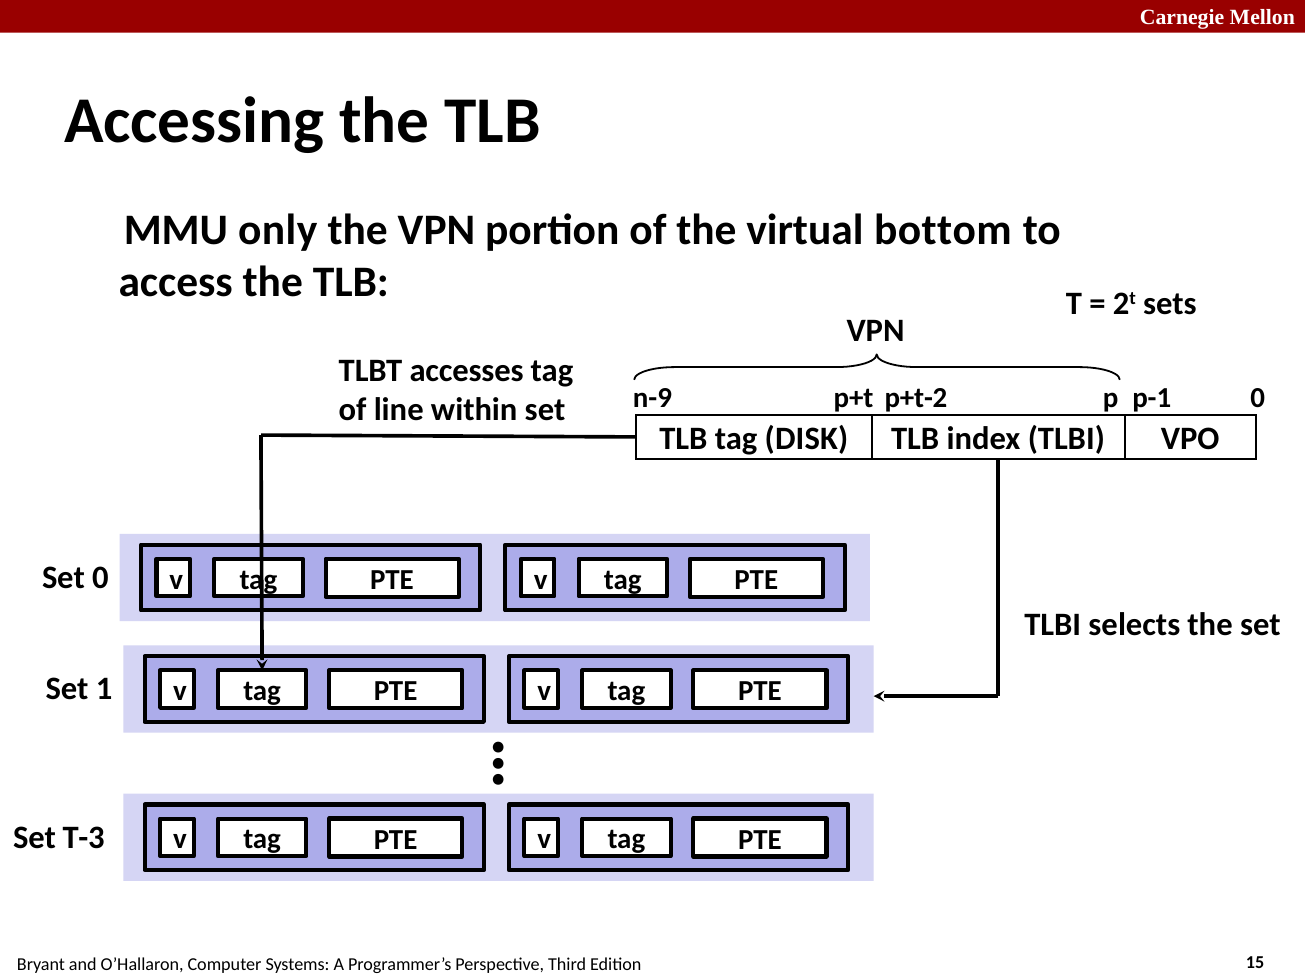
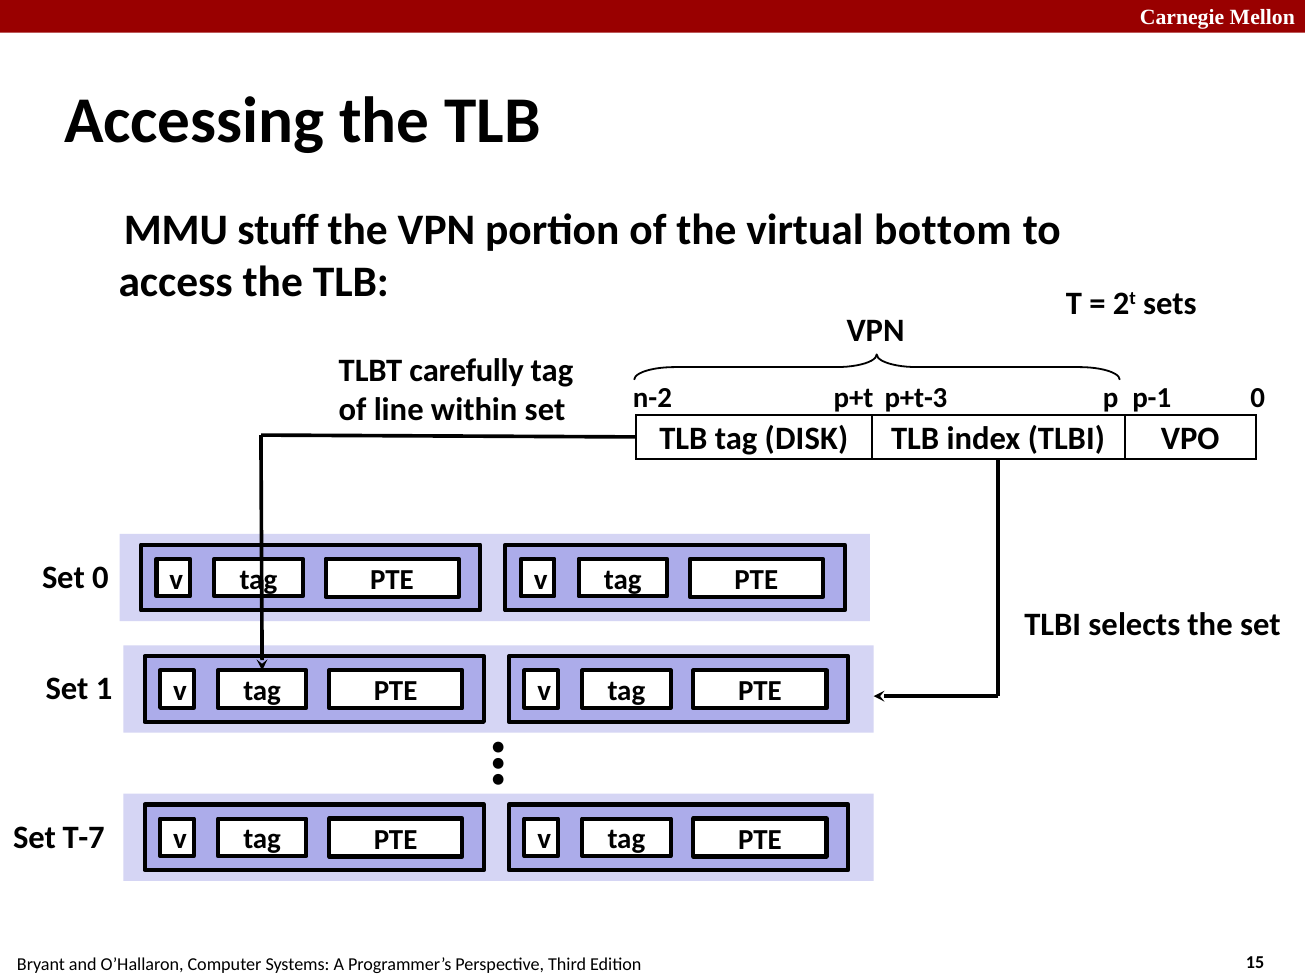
only: only -> stuff
accesses: accesses -> carefully
n-9: n-9 -> n-2
p+t-2: p+t-2 -> p+t-3
T-3: T-3 -> T-7
